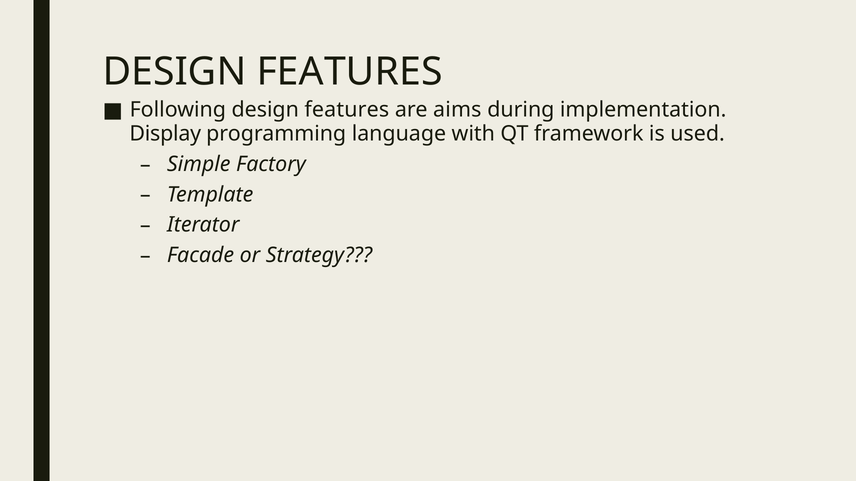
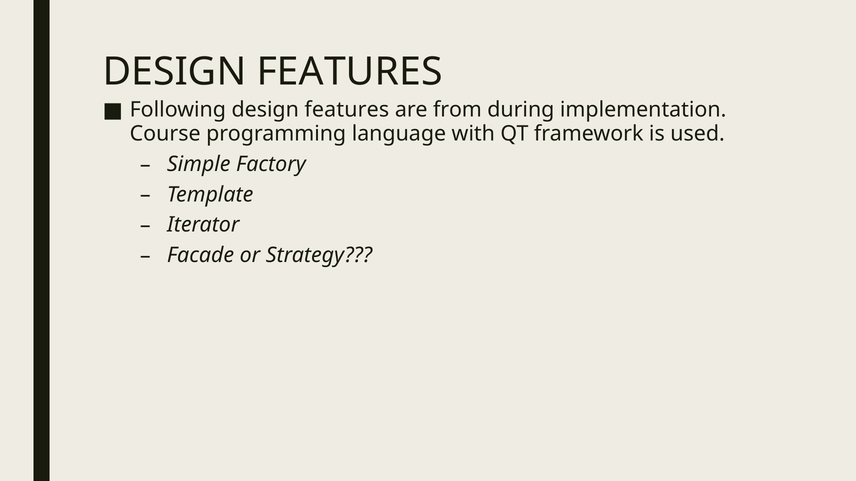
aims: aims -> from
Display: Display -> Course
